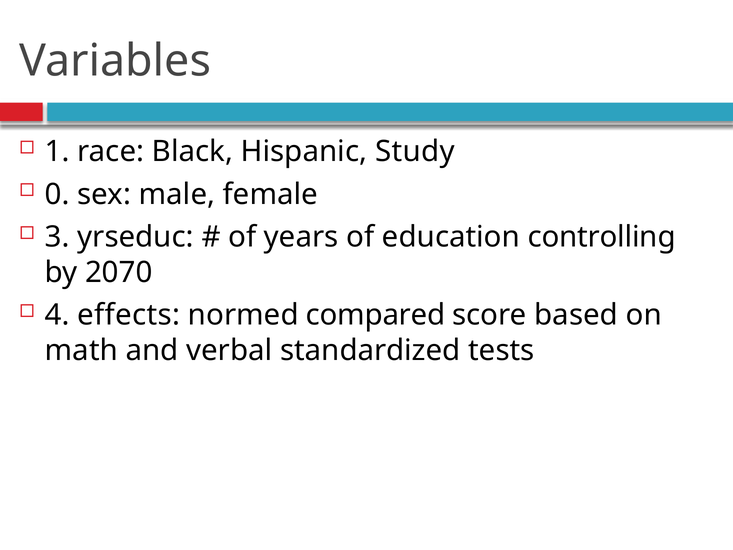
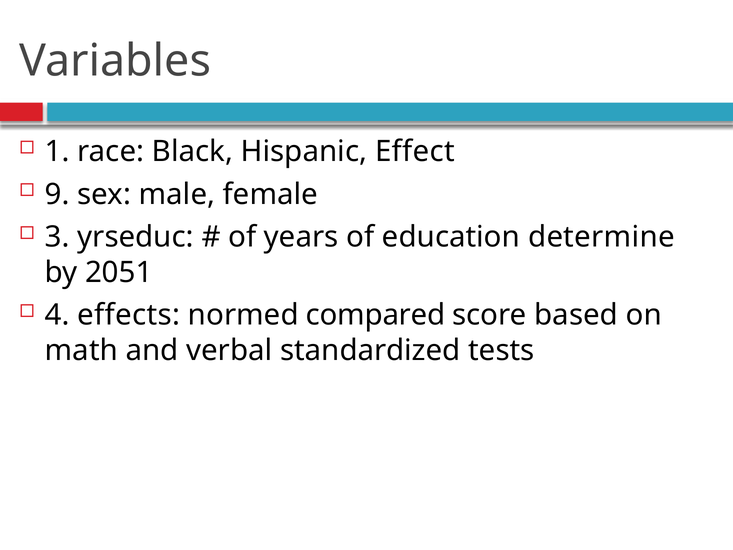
Study: Study -> Effect
0: 0 -> 9
controlling: controlling -> determine
2070: 2070 -> 2051
